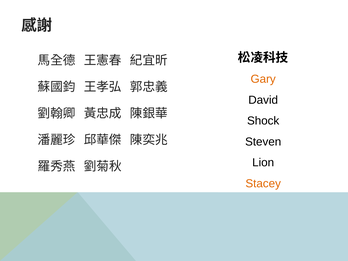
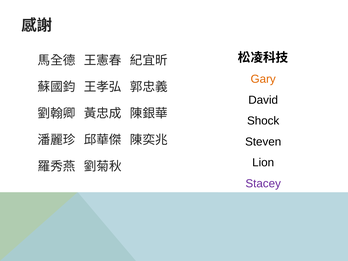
Stacey colour: orange -> purple
